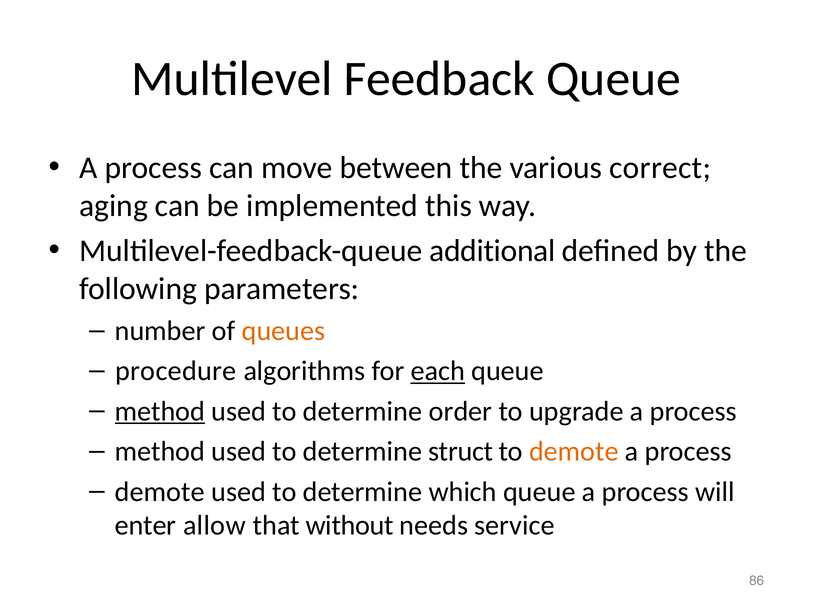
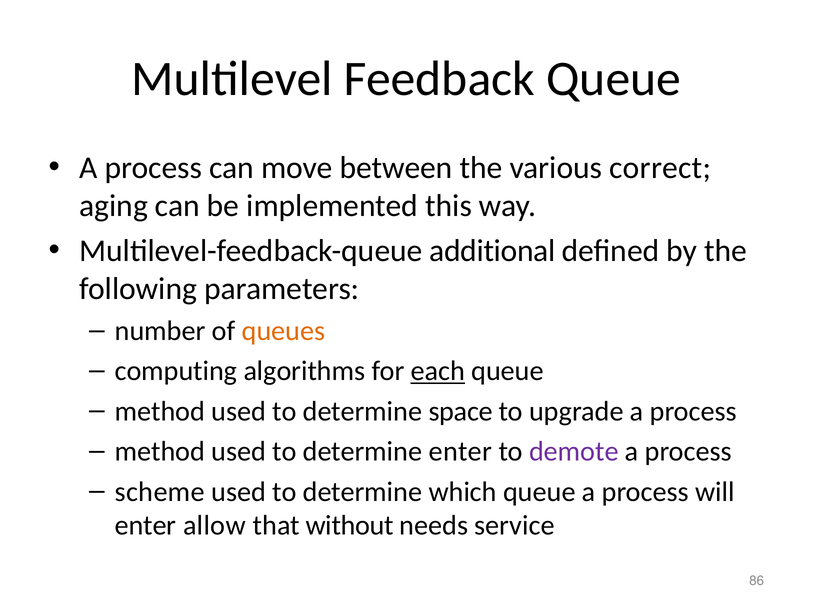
procedure: procedure -> computing
method at (160, 411) underline: present -> none
order: order -> space
determine struct: struct -> enter
demote at (574, 451) colour: orange -> purple
demote at (160, 491): demote -> scheme
